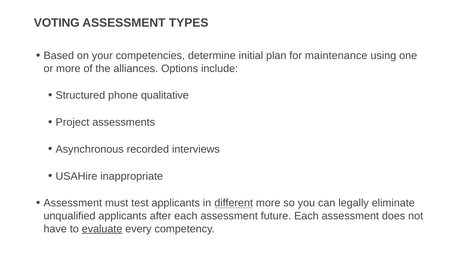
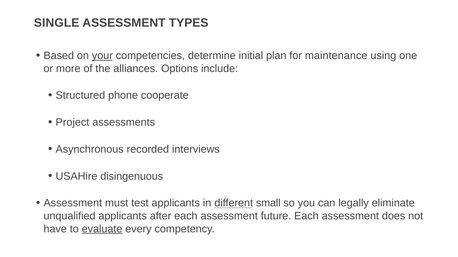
VOTING: VOTING -> SINGLE
your underline: none -> present
qualitative: qualitative -> cooperate
inappropriate: inappropriate -> disingenuous
different more: more -> small
